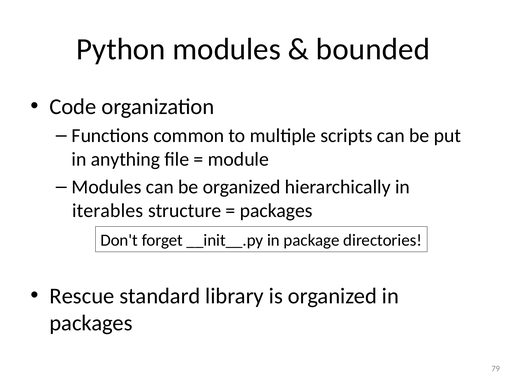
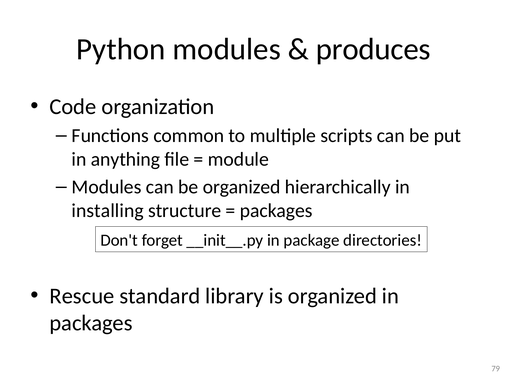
bounded: bounded -> produces
iterables: iterables -> installing
